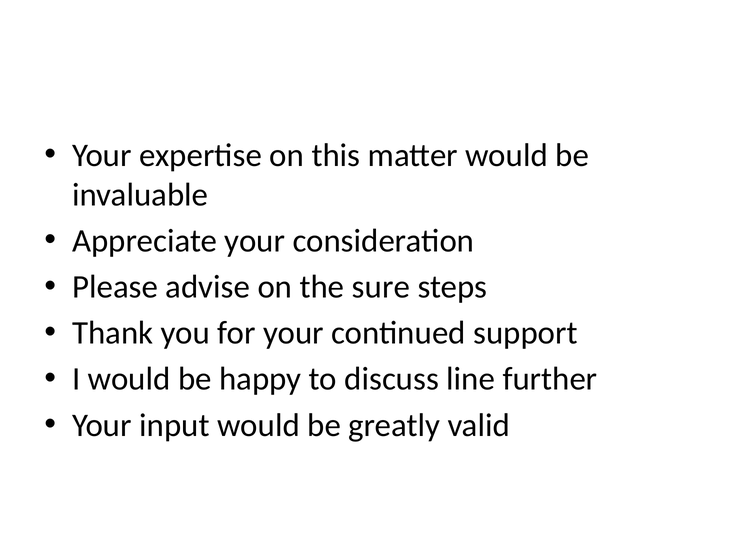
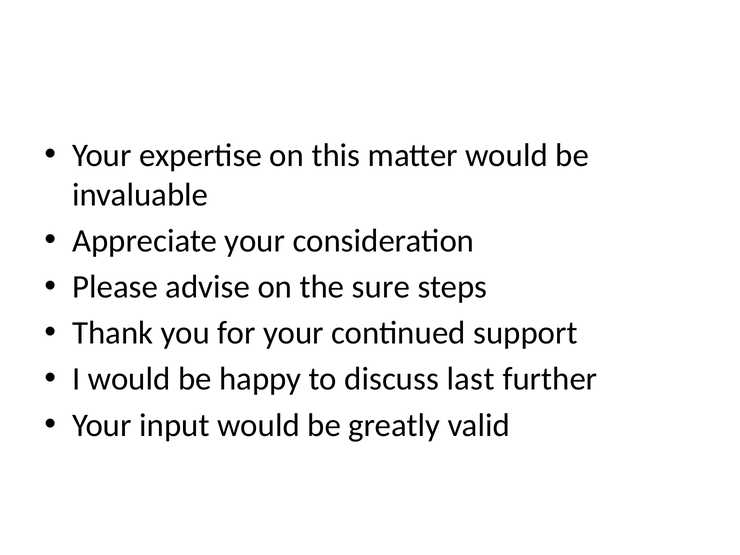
line: line -> last
